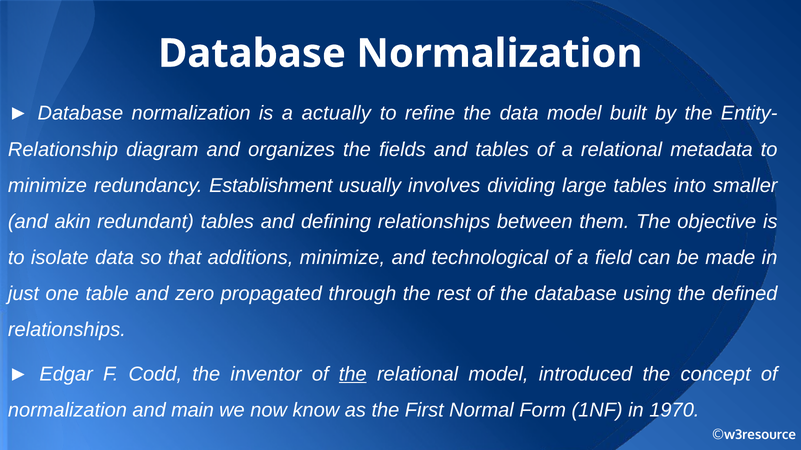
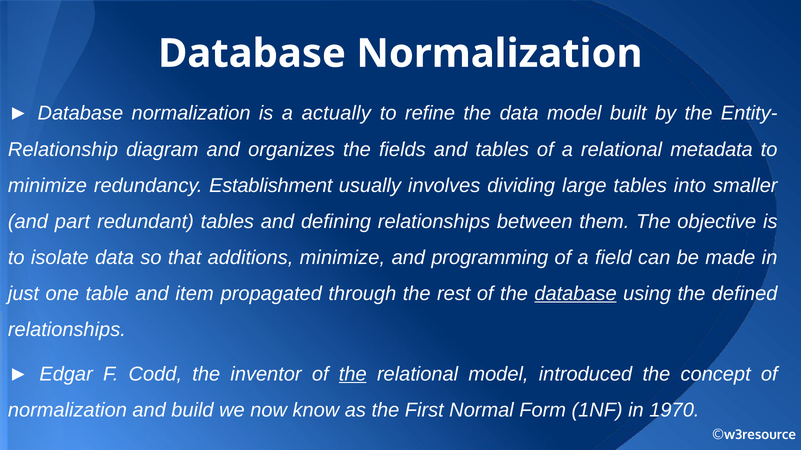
akin: akin -> part
technological: technological -> programming
zero: zero -> item
database at (576, 294) underline: none -> present
main: main -> build
